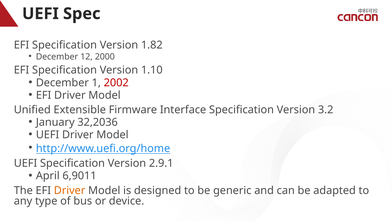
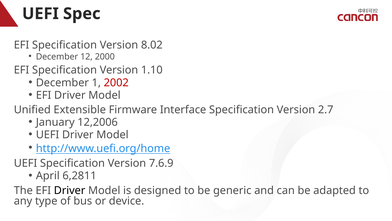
1.82: 1.82 -> 8.02
3.2: 3.2 -> 2.7
32,2036: 32,2036 -> 12,2006
2.9.1: 2.9.1 -> 7.6.9
6,9011: 6,9011 -> 6,2811
Driver at (70, 190) colour: orange -> black
